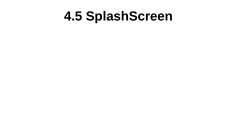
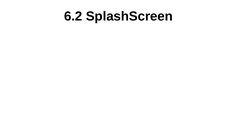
4.5: 4.5 -> 6.2
